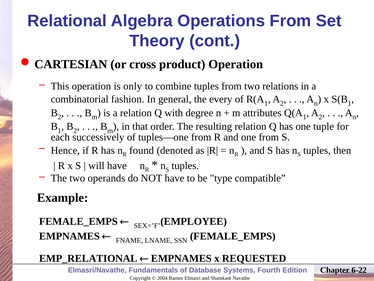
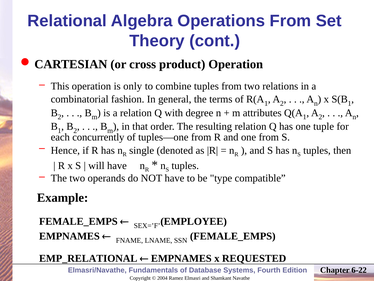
every: every -> terms
successively: successively -> concurrently
found: found -> single
